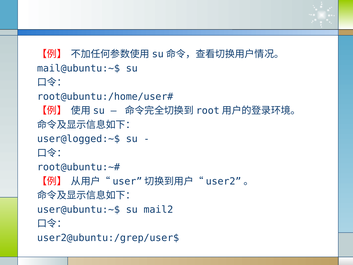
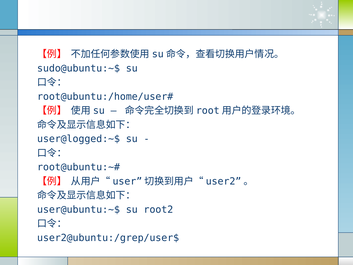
mail@ubuntu:~$: mail@ubuntu:~$ -> sudo@ubuntu:~$
mail2: mail2 -> root2
